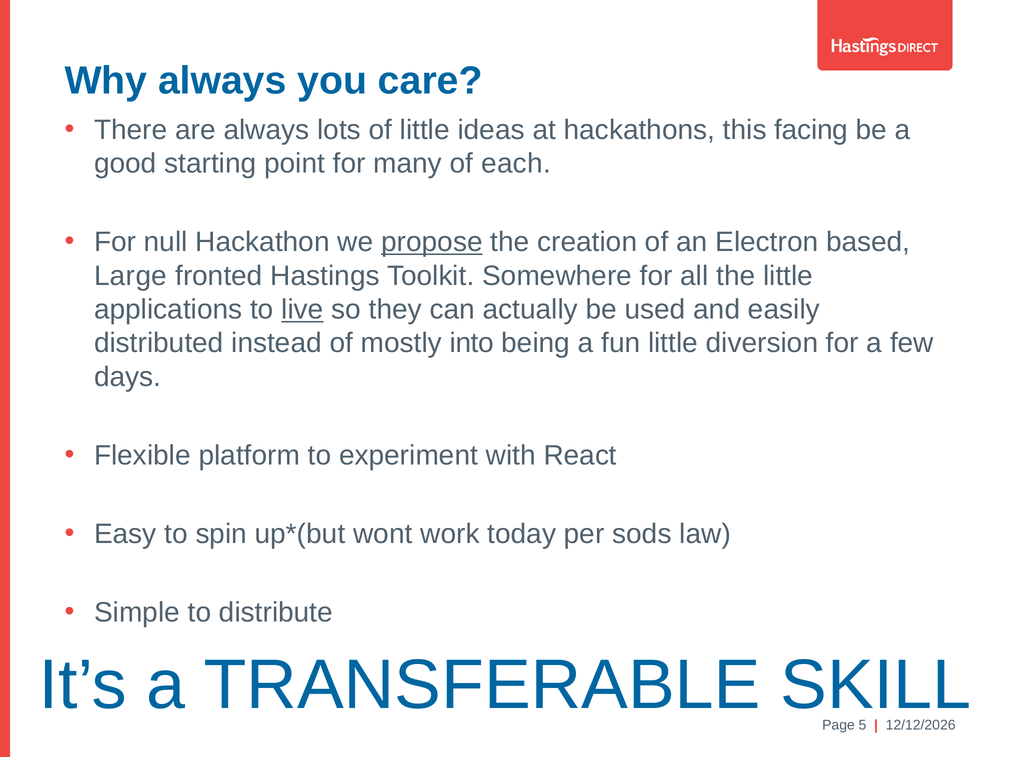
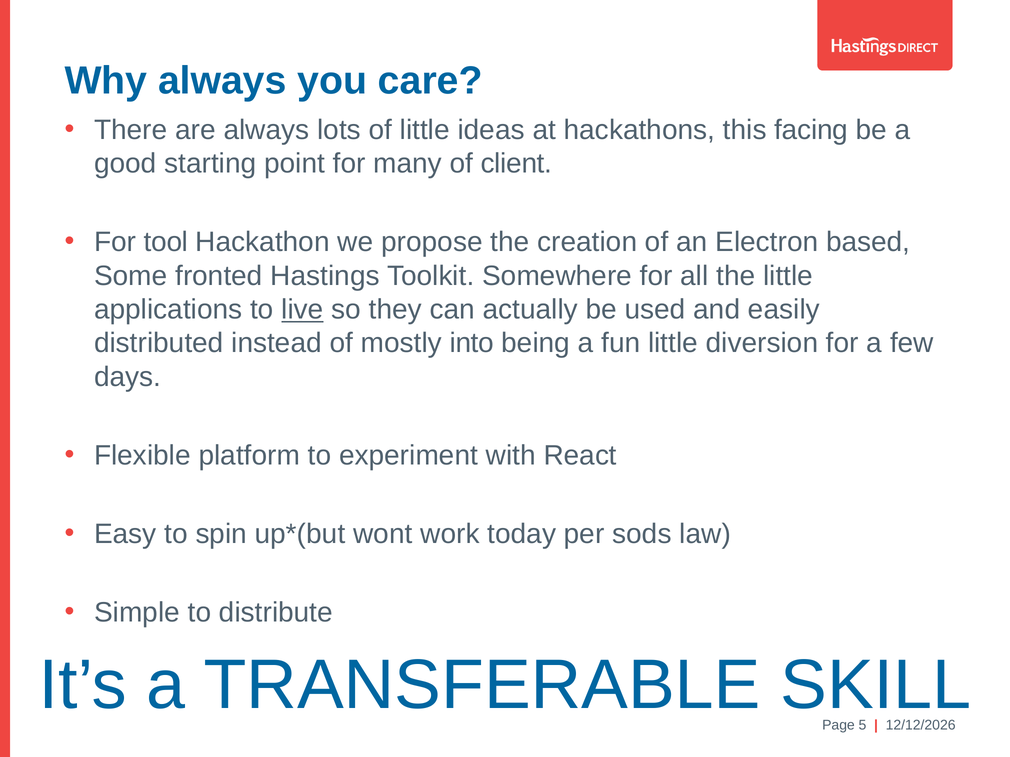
each: each -> client
null: null -> tool
propose underline: present -> none
Large: Large -> Some
